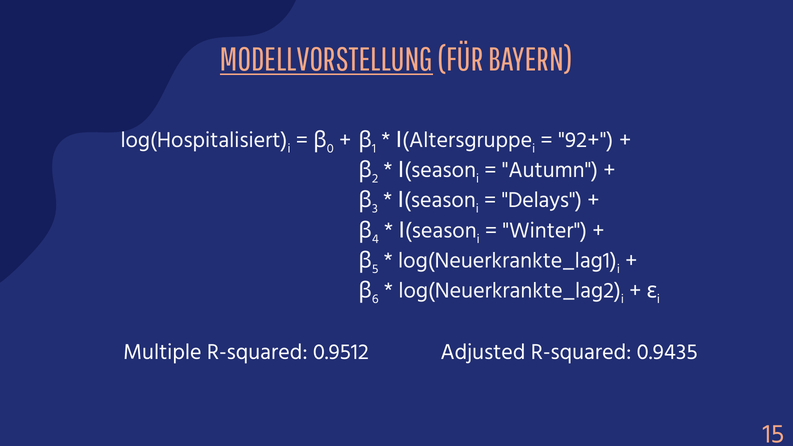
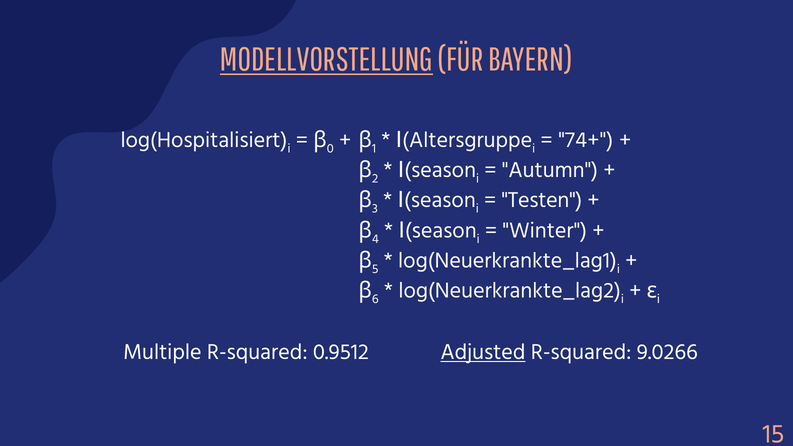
92+: 92+ -> 74+
Delays: Delays -> Testen
Adjusted underline: none -> present
0.9435: 0.9435 -> 9.0266
